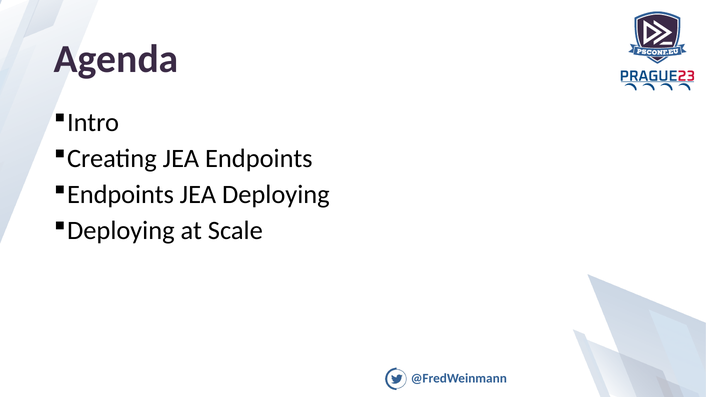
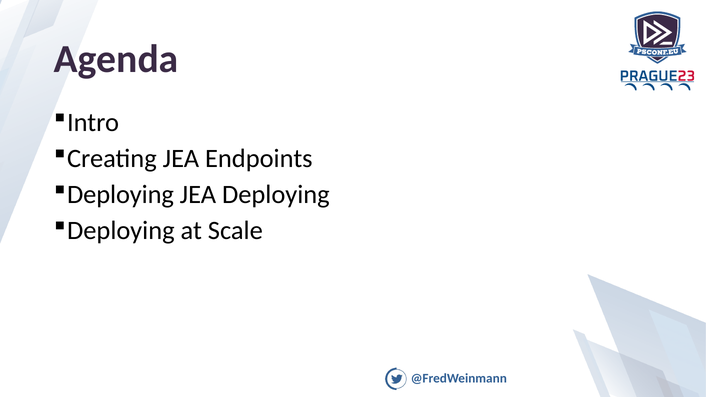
Endpoints at (120, 194): Endpoints -> Deploying
